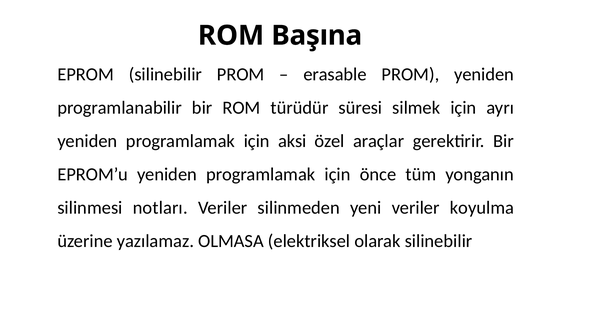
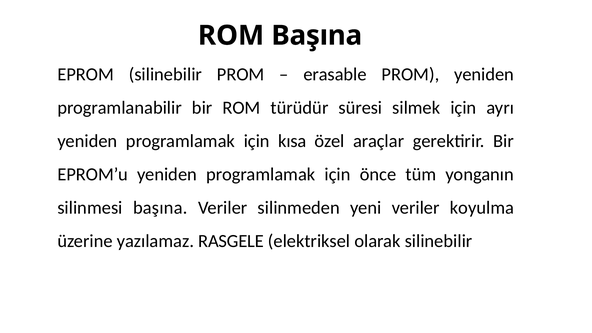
aksi: aksi -> kısa
silinmesi notları: notları -> başına
OLMASA: OLMASA -> RASGELE
